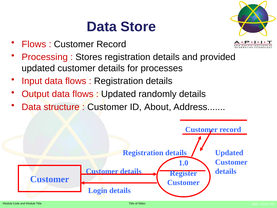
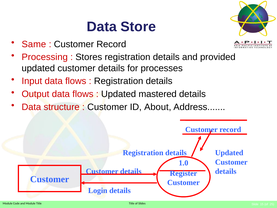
Flows at (34, 44): Flows -> Same
randomly: randomly -> mastered
